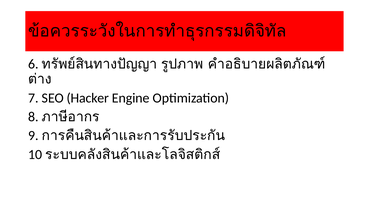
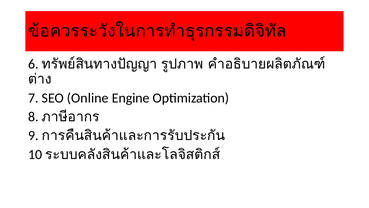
Hacker: Hacker -> Online
